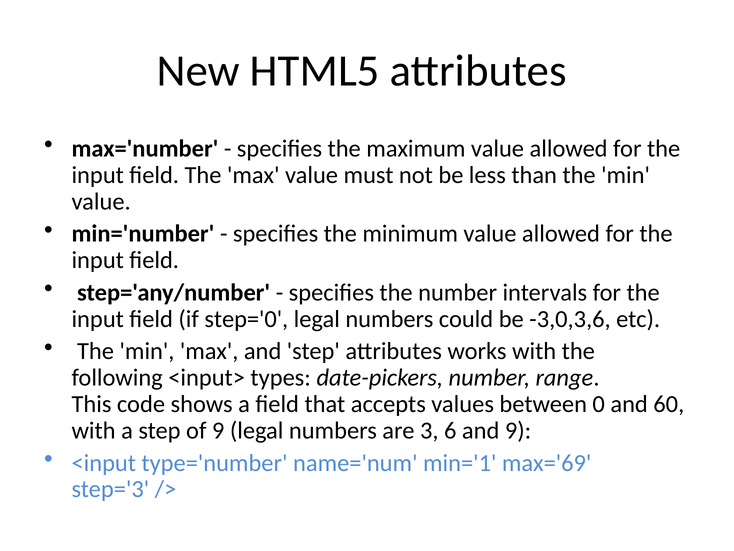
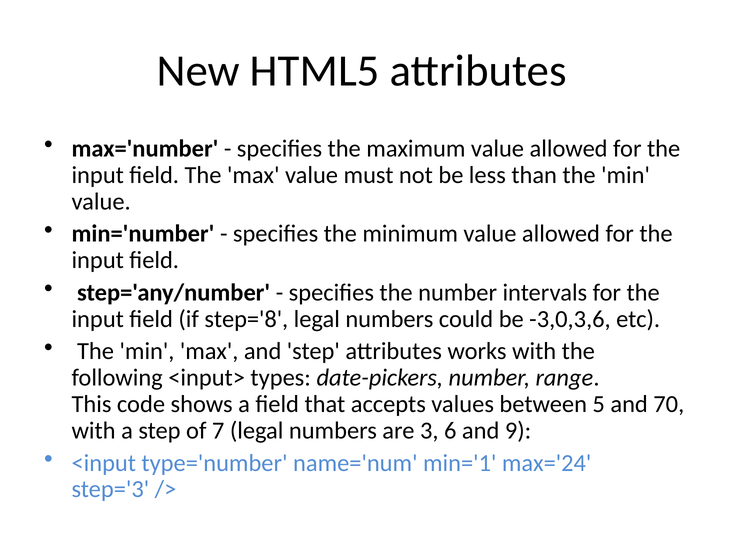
step='0: step='0 -> step='8
0: 0 -> 5
60: 60 -> 70
of 9: 9 -> 7
max='69: max='69 -> max='24
